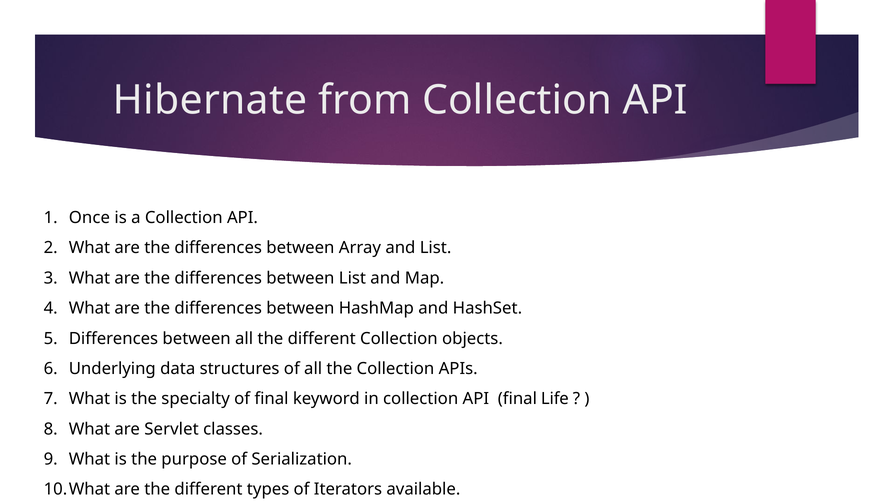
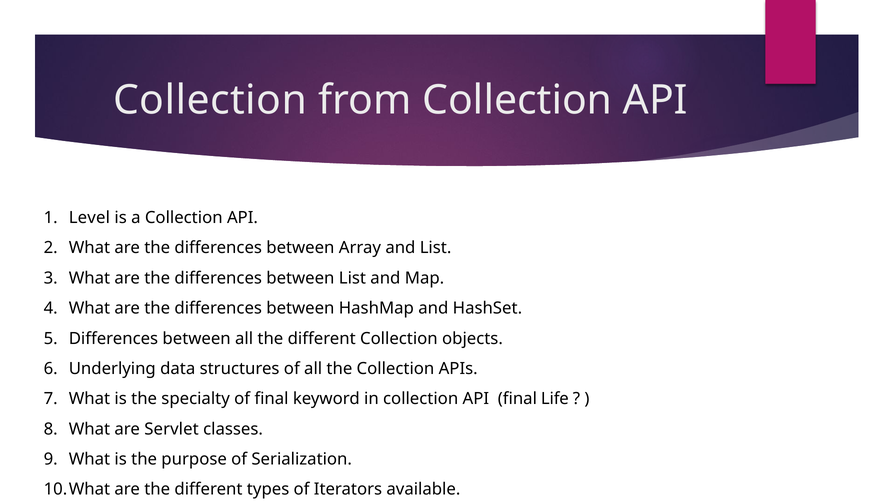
Hibernate at (210, 100): Hibernate -> Collection
Once: Once -> Level
